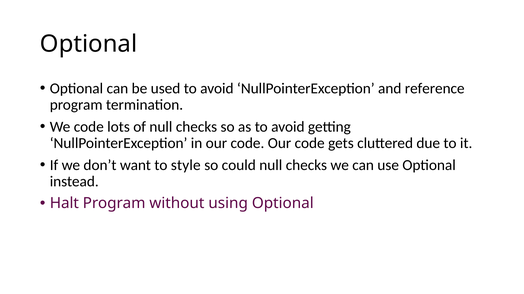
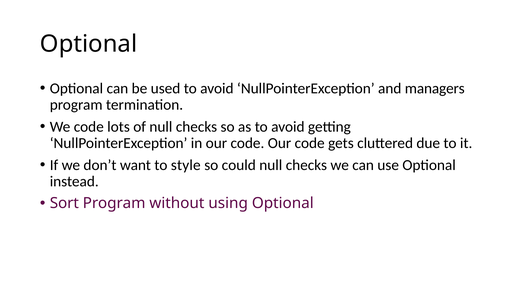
reference: reference -> managers
Halt: Halt -> Sort
